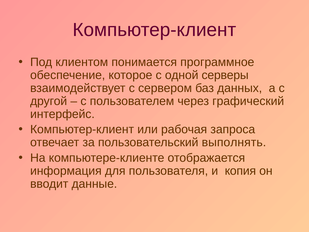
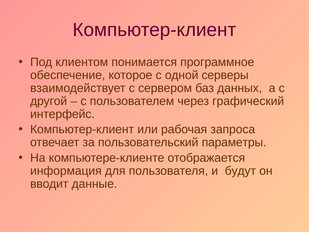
выполнять: выполнять -> параметры
копия: копия -> будут
